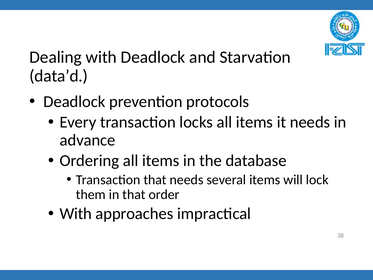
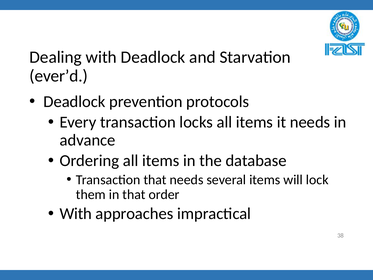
data’d: data’d -> ever’d
